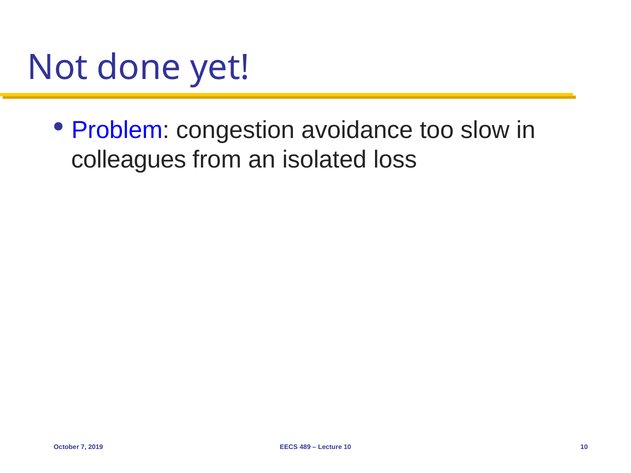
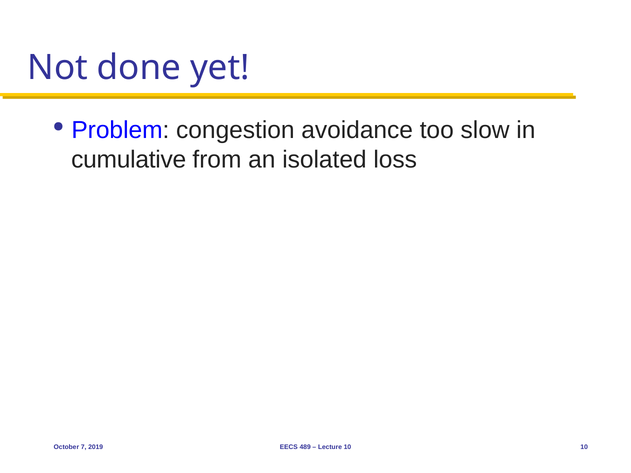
colleagues: colleagues -> cumulative
